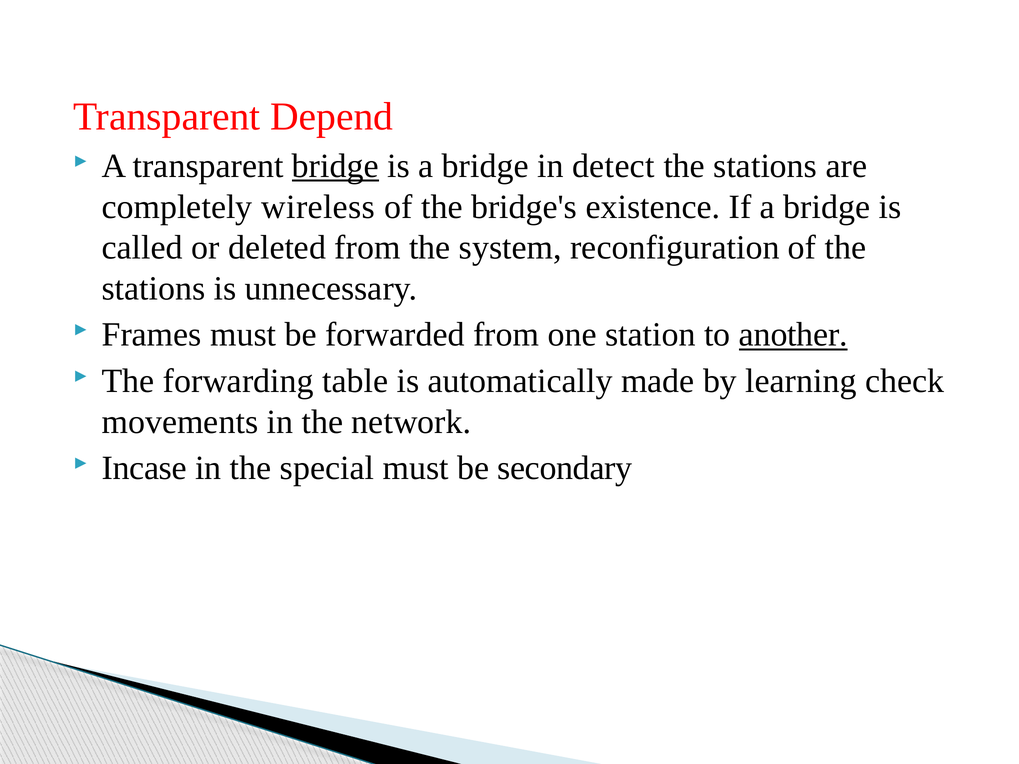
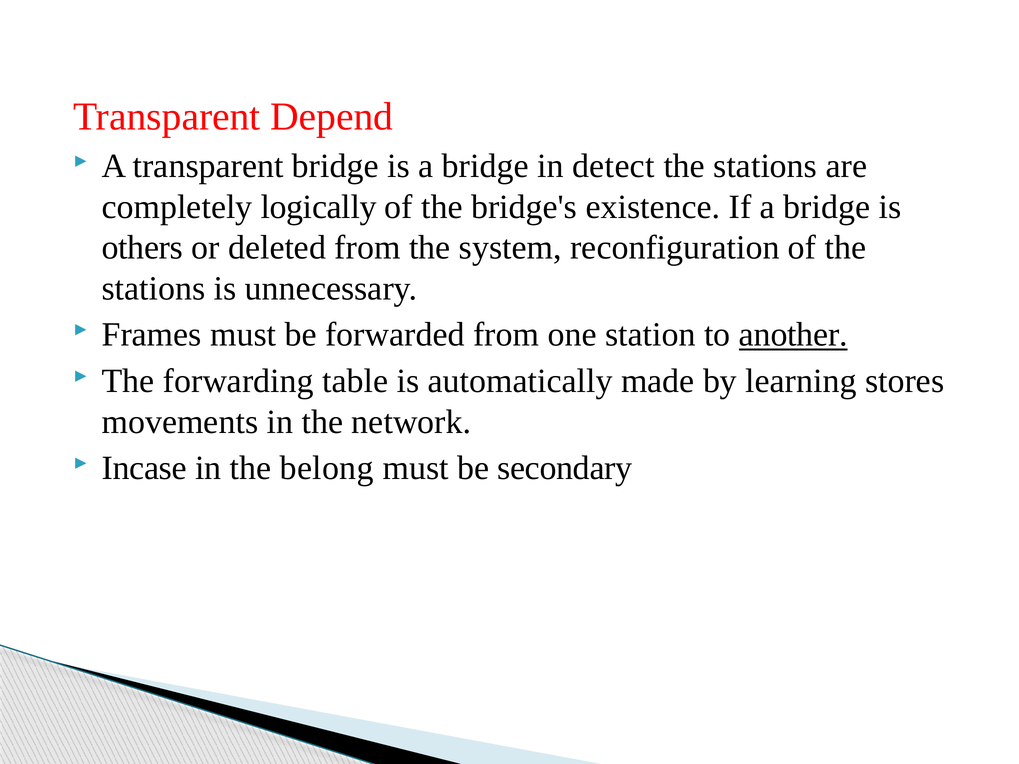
bridge at (335, 166) underline: present -> none
wireless: wireless -> logically
called: called -> others
check: check -> stores
special: special -> belong
